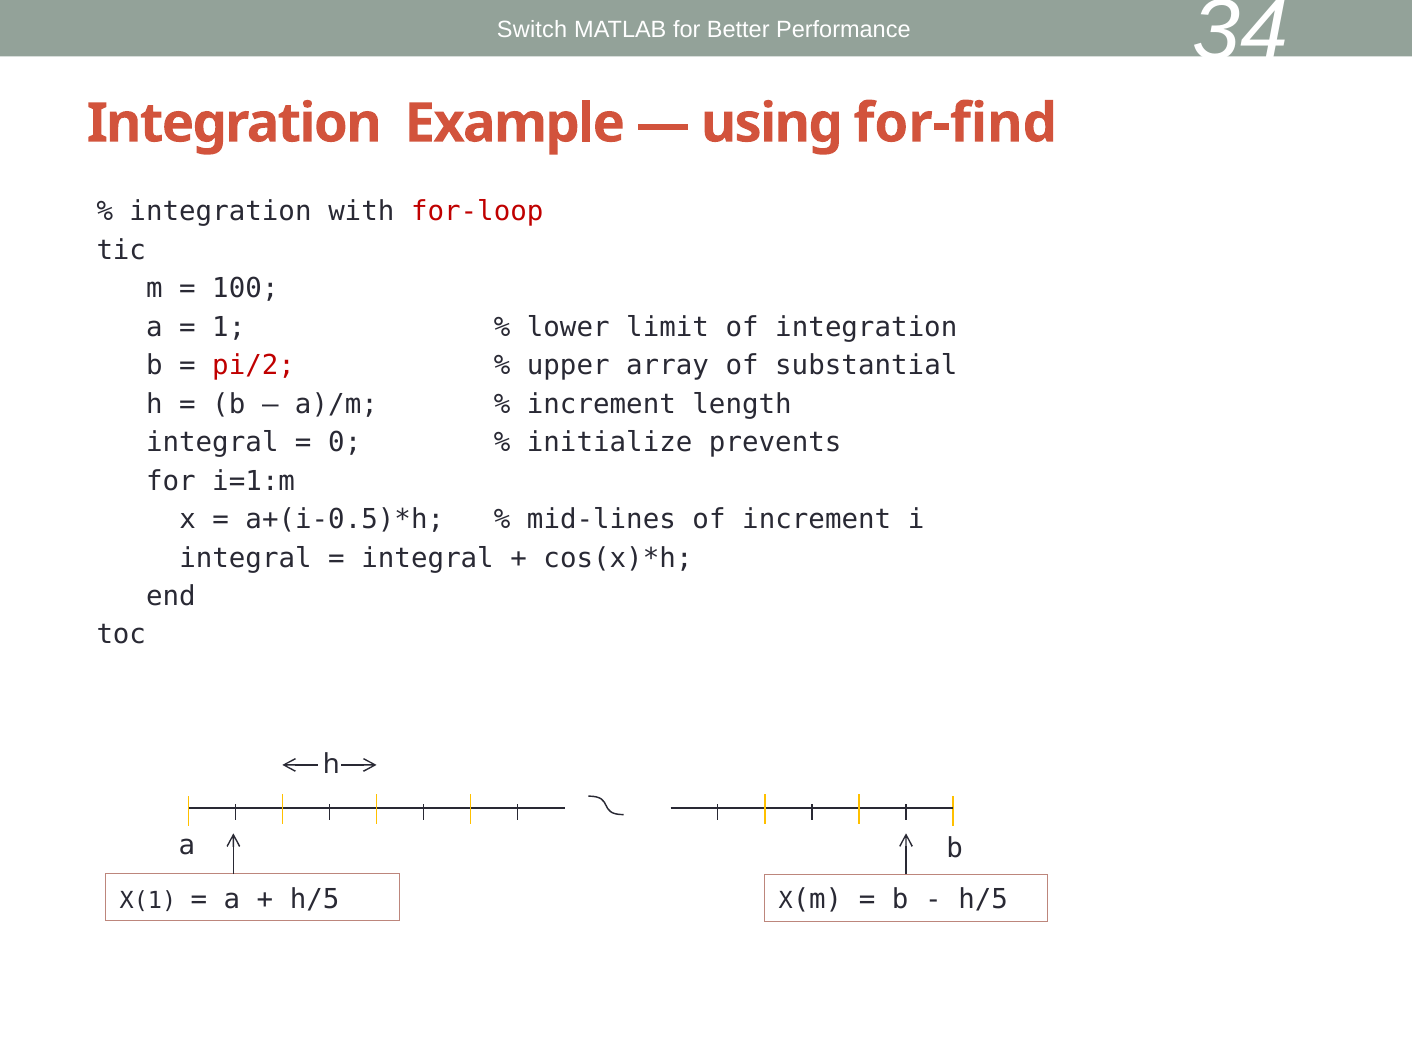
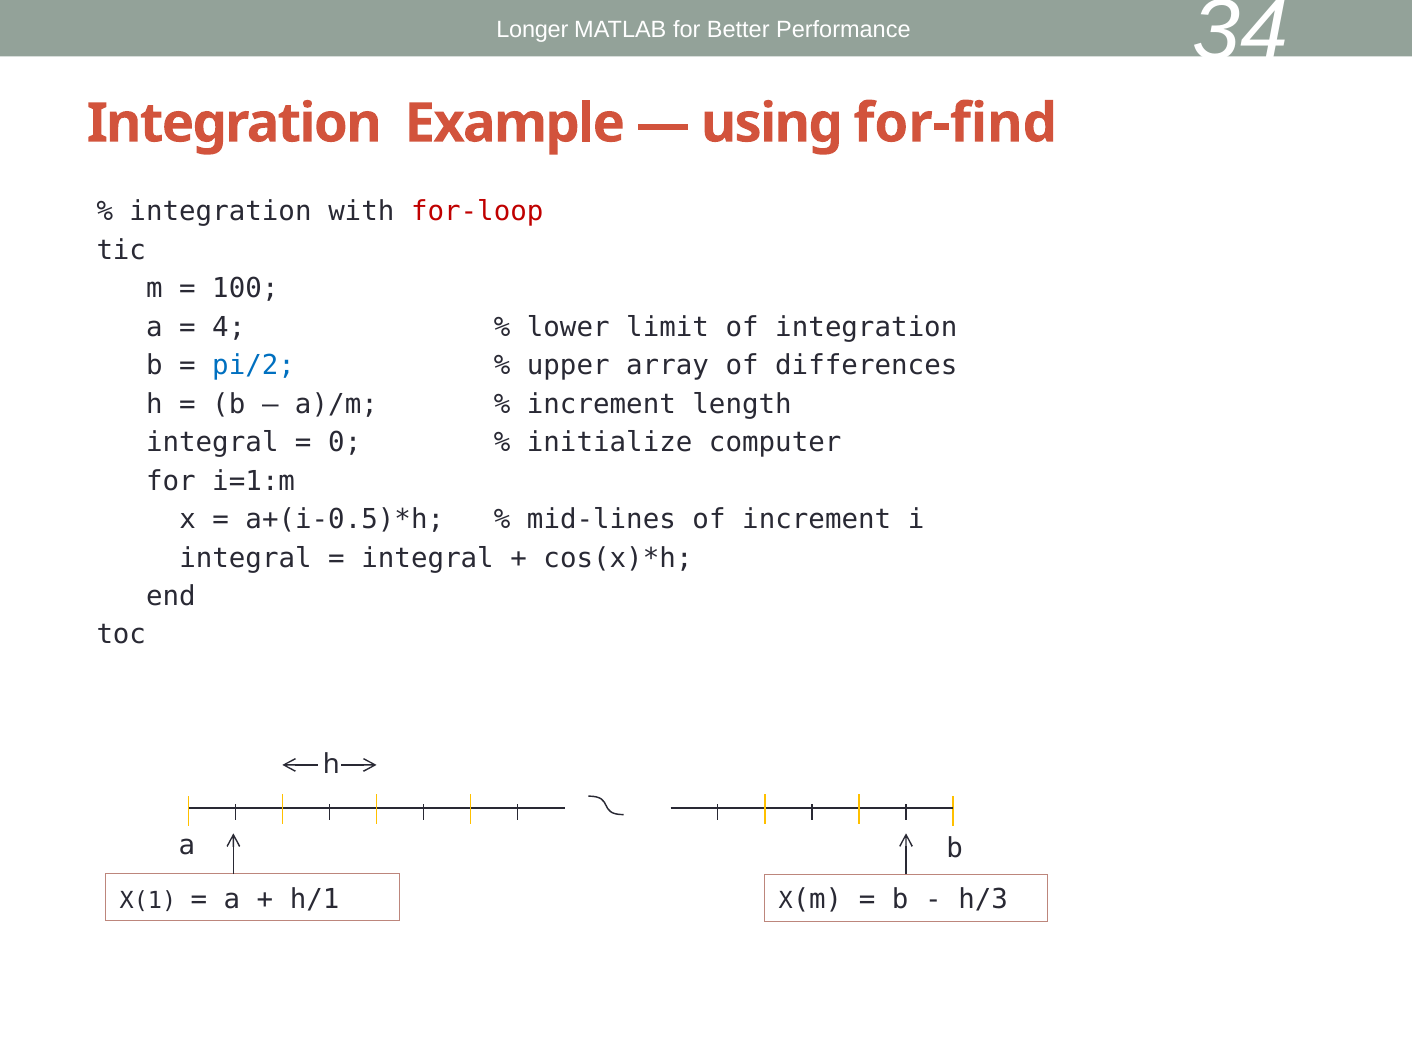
Switch: Switch -> Longer
1: 1 -> 4
pi/2 colour: red -> blue
substantial: substantial -> differences
prevents: prevents -> computer
h/5 at (315, 899): h/5 -> h/1
h/5 at (983, 900): h/5 -> h/3
